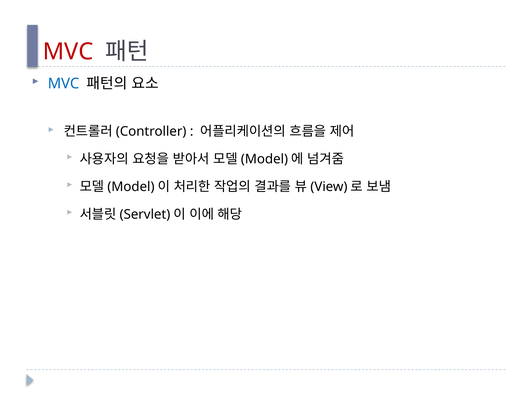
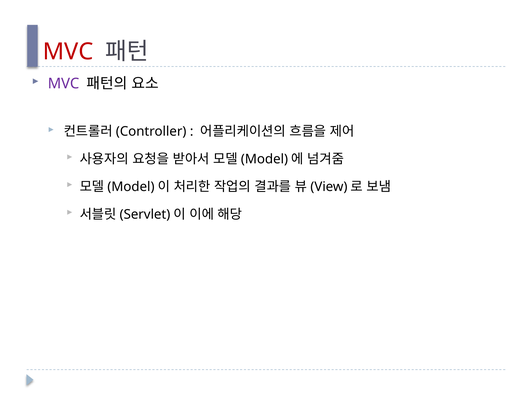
MVC at (64, 83) colour: blue -> purple
